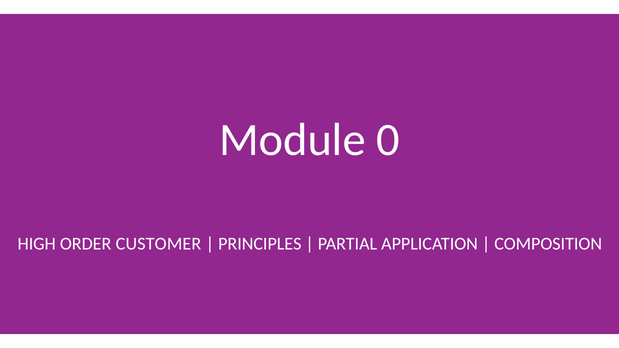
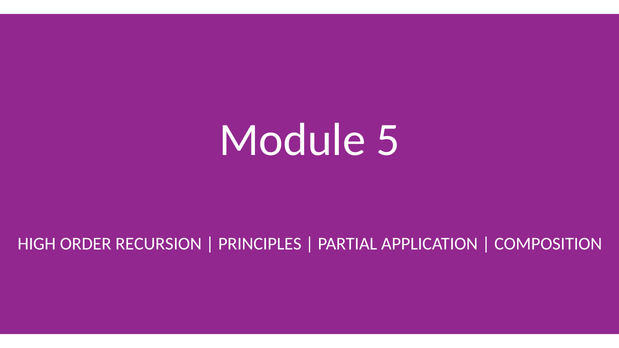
0: 0 -> 5
CUSTOMER: CUSTOMER -> RECURSION
